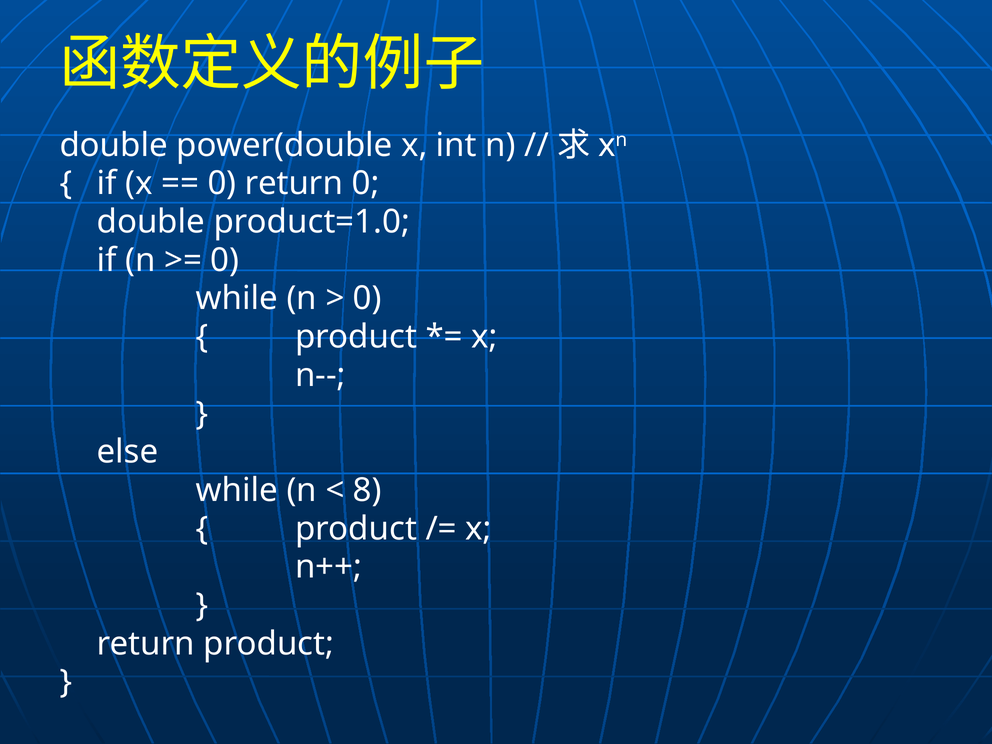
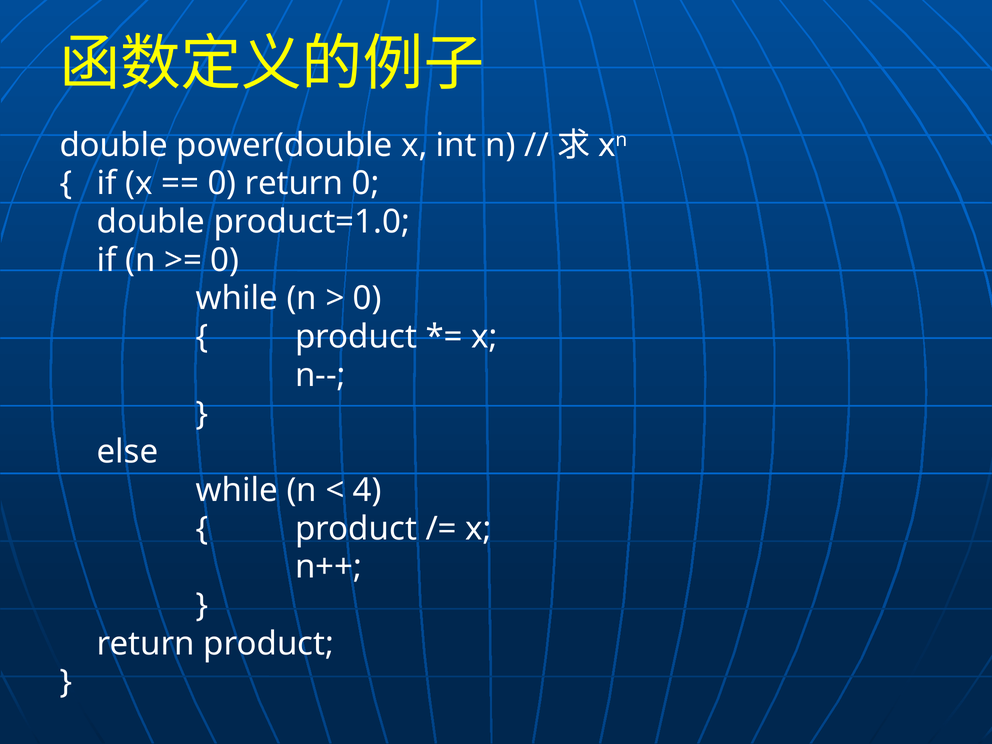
8: 8 -> 4
